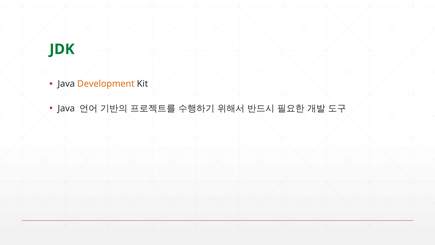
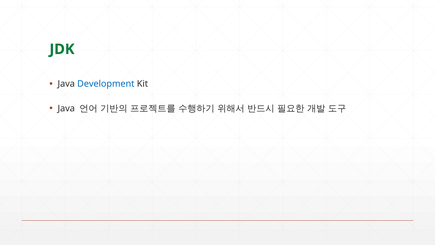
Development colour: orange -> blue
